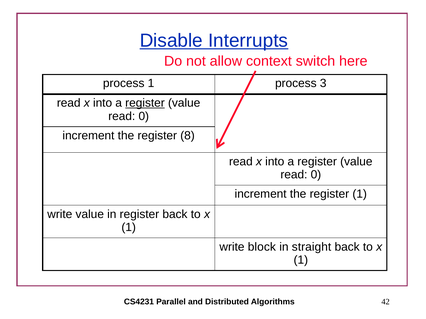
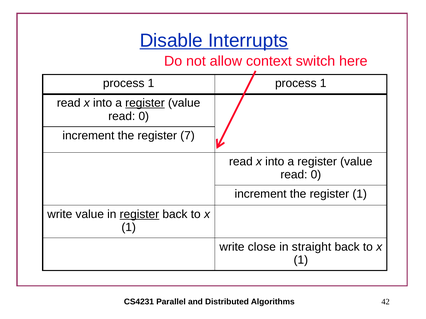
1 process 3: 3 -> 1
8: 8 -> 7
register at (139, 215) underline: none -> present
block: block -> close
